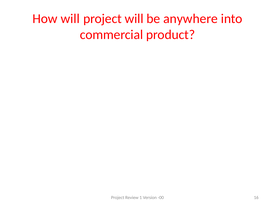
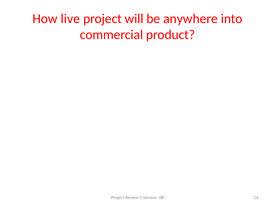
How will: will -> live
